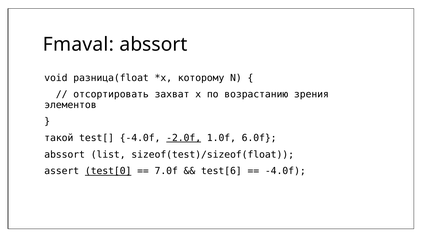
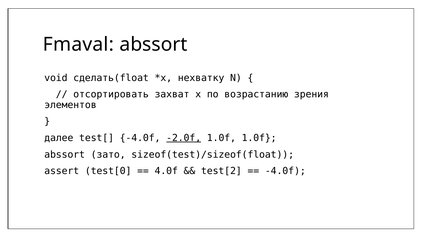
разница(float: разница(float -> сделать(float
которому: которому -> нехватку
такой: такой -> далее
1.0f 6.0f: 6.0f -> 1.0f
list: list -> зато
test[0 underline: present -> none
7.0f: 7.0f -> 4.0f
test[6: test[6 -> test[2
